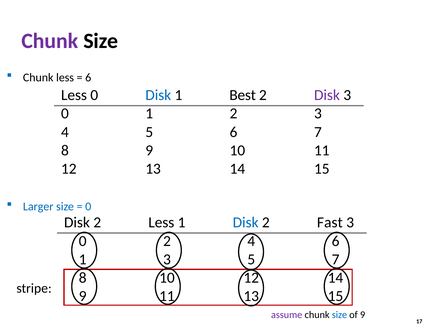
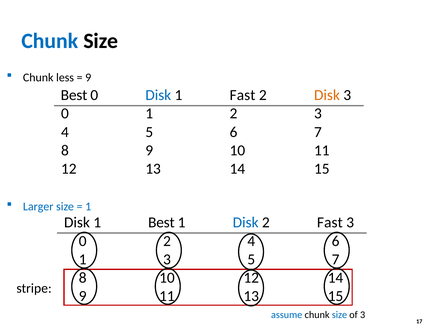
Chunk at (50, 41) colour: purple -> blue
6 at (88, 78): 6 -> 9
Less at (74, 95): Less -> Best
Best at (243, 95): Best -> Fast
Disk at (327, 95) colour: purple -> orange
0 at (88, 206): 0 -> 1
2 at (97, 223): 2 -> 1
Less at (161, 223): Less -> Best
assume colour: purple -> blue
of 9: 9 -> 3
